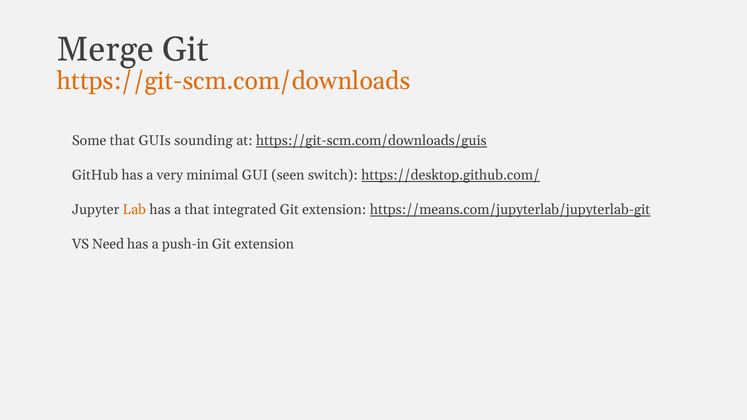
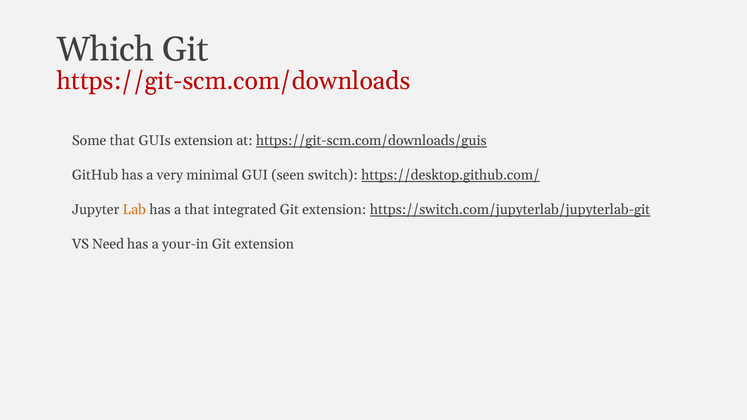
Merge: Merge -> Which
https://git-scm.com/downloads colour: orange -> red
GUIs sounding: sounding -> extension
https://means.com/jupyterlab/jupyterlab-git: https://means.com/jupyterlab/jupyterlab-git -> https://switch.com/jupyterlab/jupyterlab-git
push-in: push-in -> your-in
